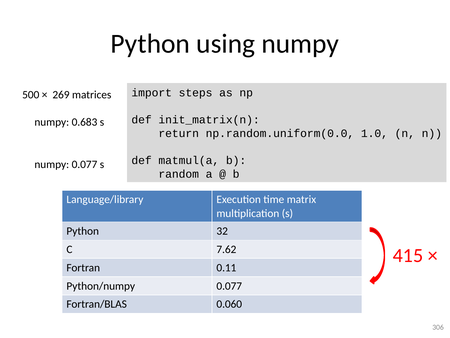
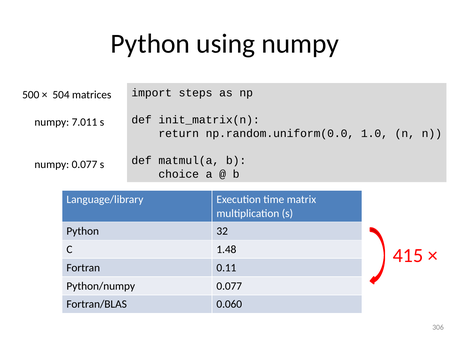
269: 269 -> 504
0.683: 0.683 -> 7.011
random: random -> choice
7.62: 7.62 -> 1.48
